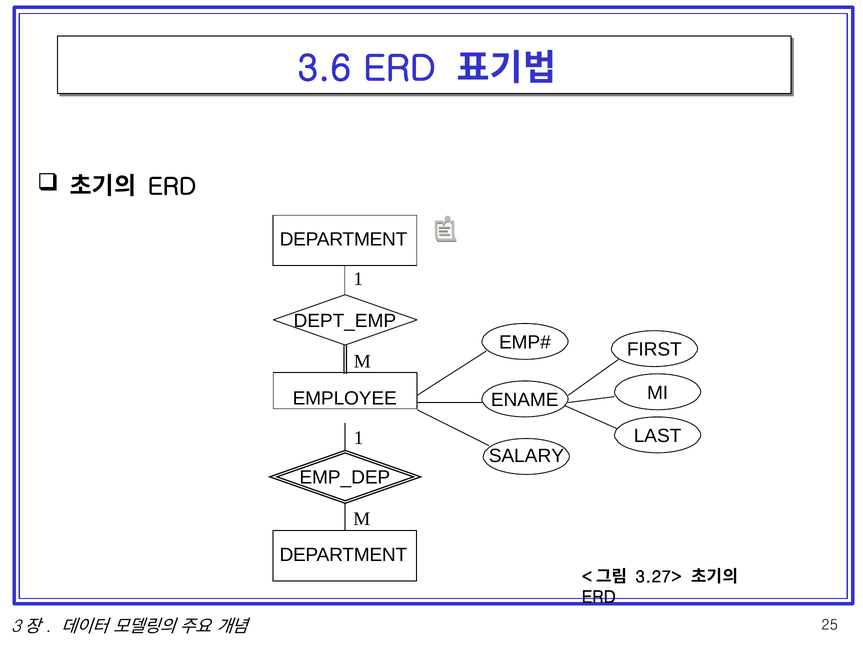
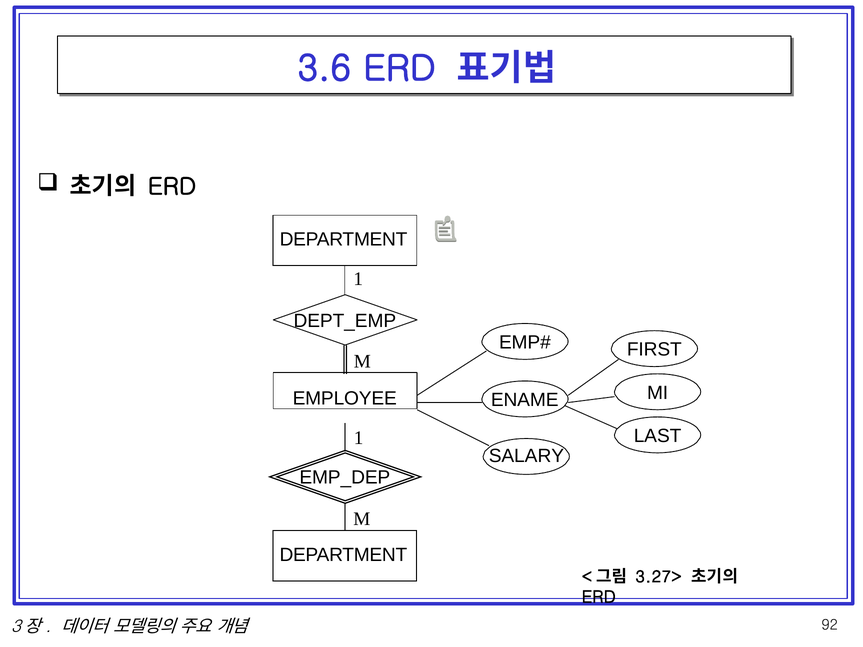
25: 25 -> 92
